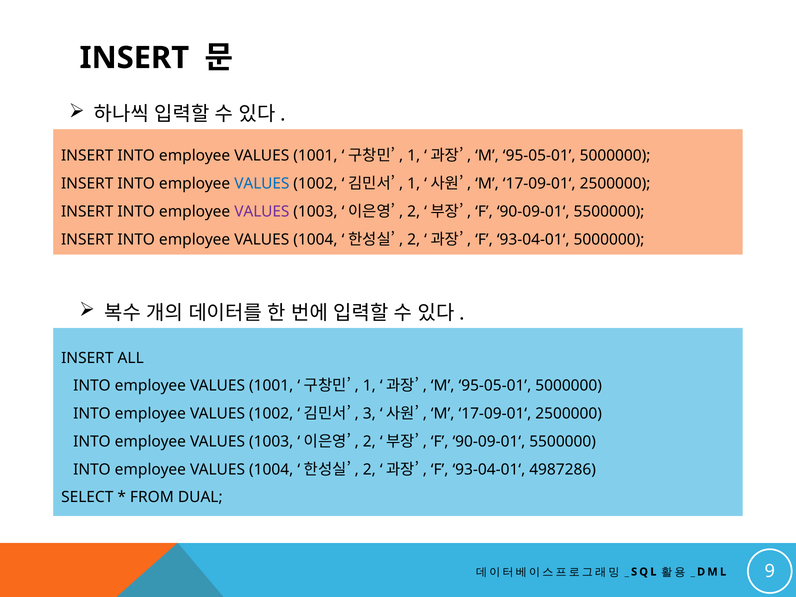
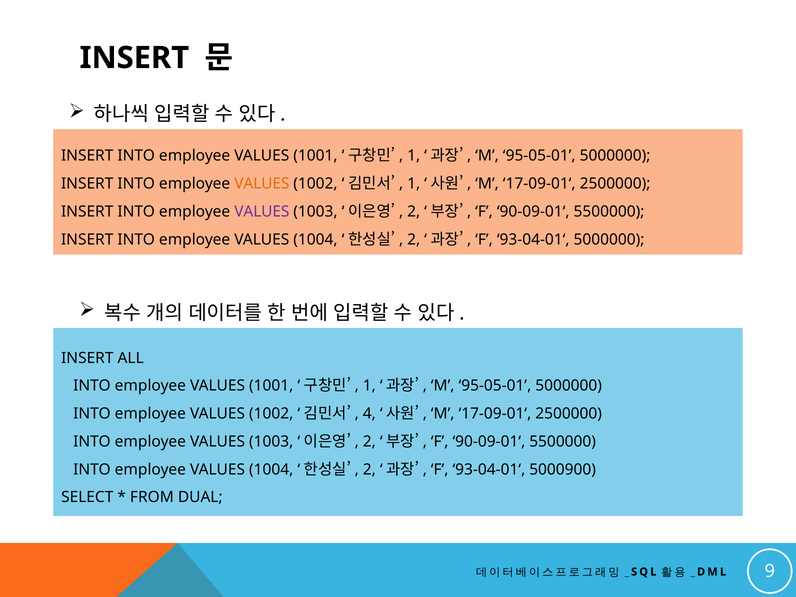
VALUES at (262, 184) colour: blue -> orange
3: 3 -> 4
4987286: 4987286 -> 5000900
